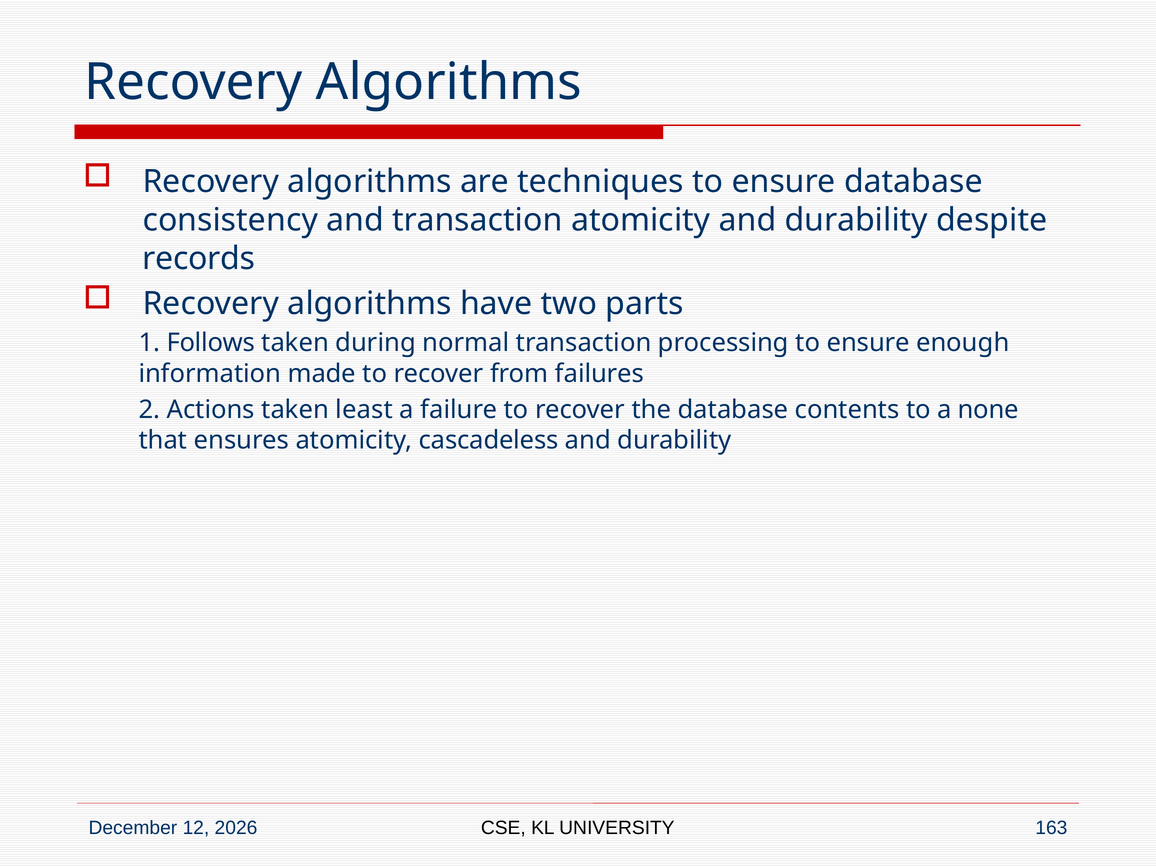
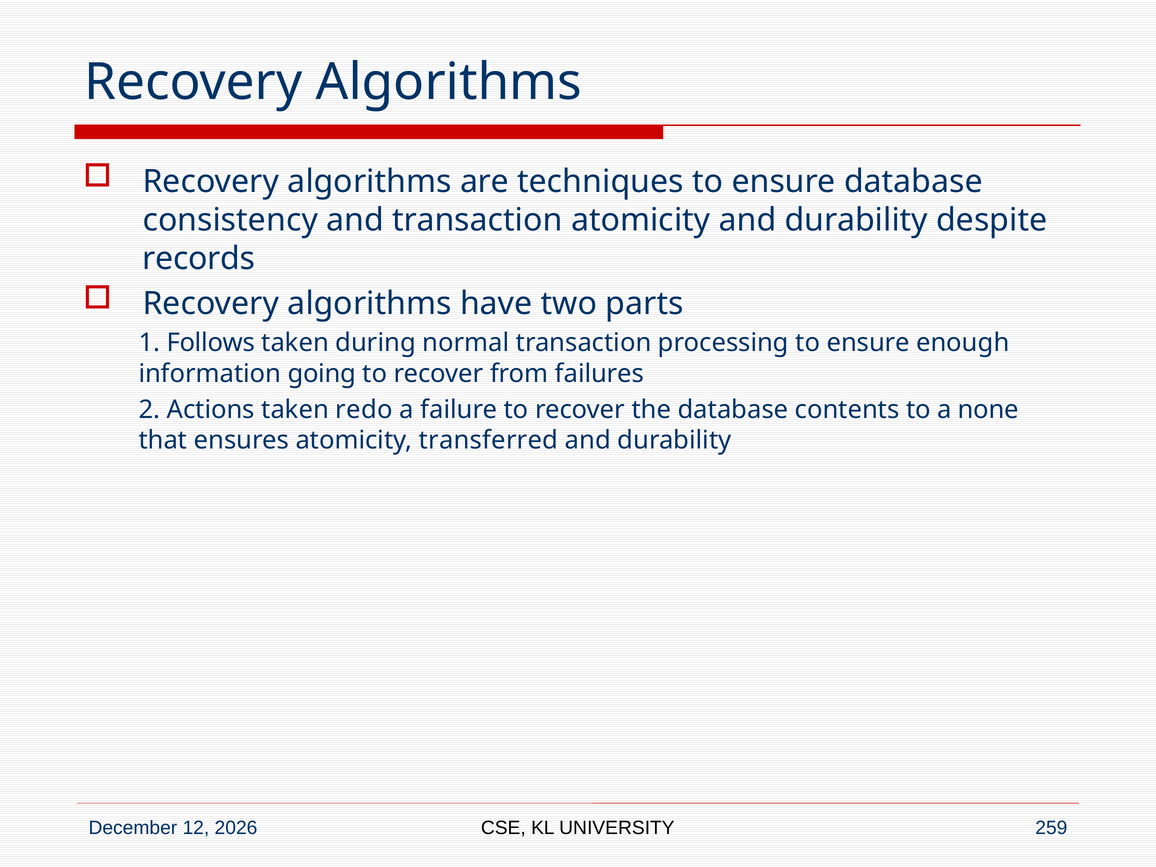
made: made -> going
least: least -> redo
cascadeless: cascadeless -> transferred
163: 163 -> 259
